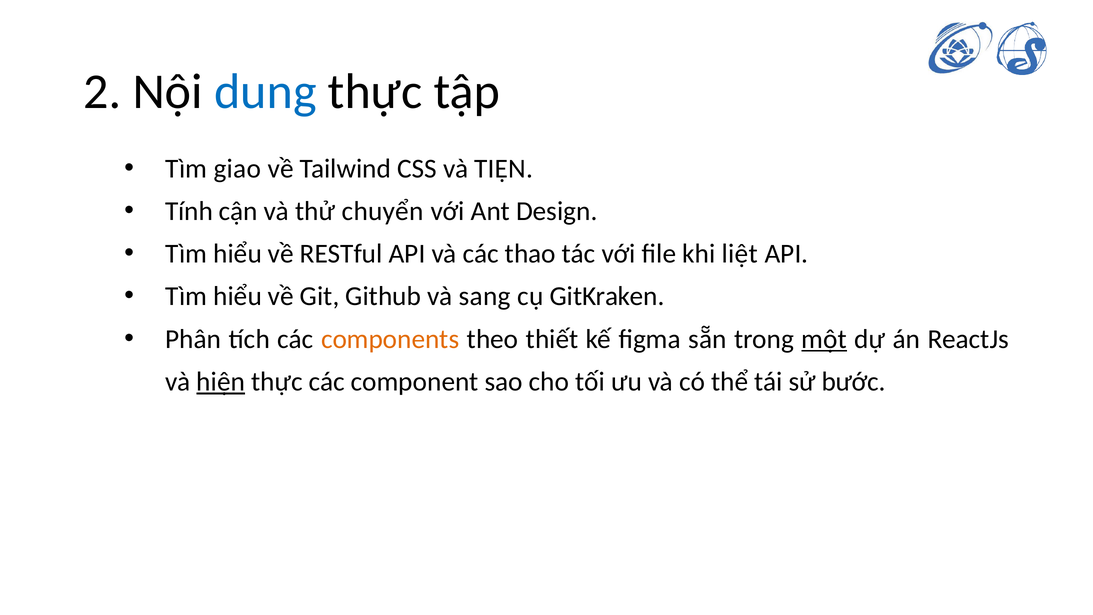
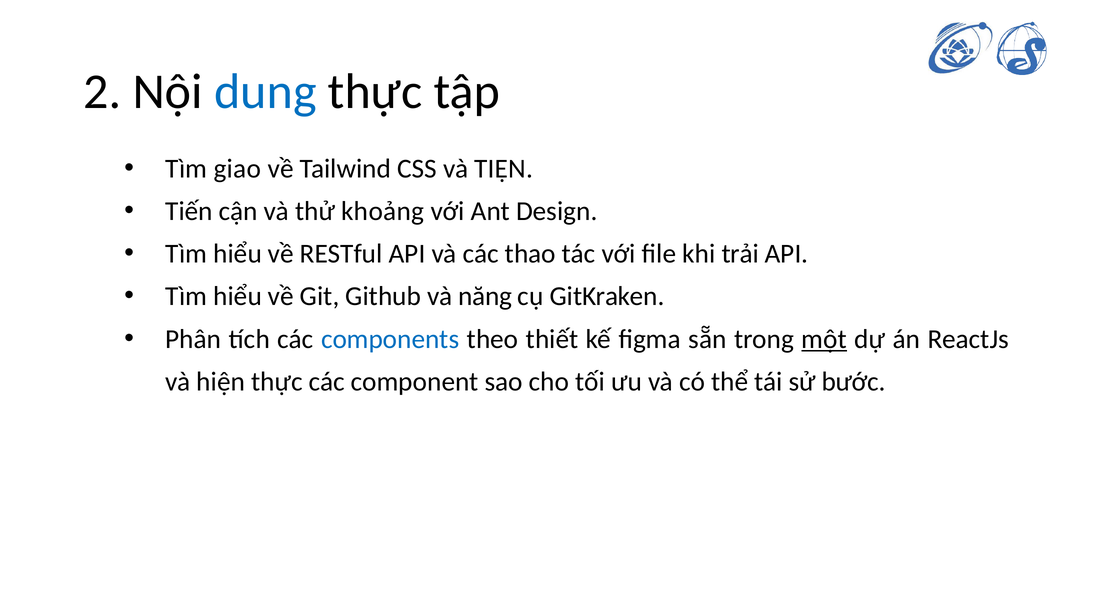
Tính: Tính -> Tiến
chuyển: chuyển -> khoảng
liệt: liệt -> trải
sang: sang -> năng
components colour: orange -> blue
hiện underline: present -> none
